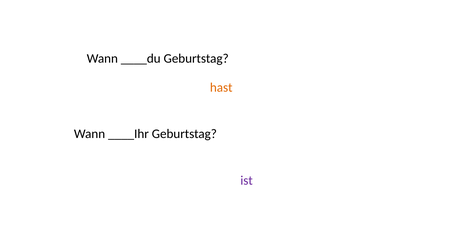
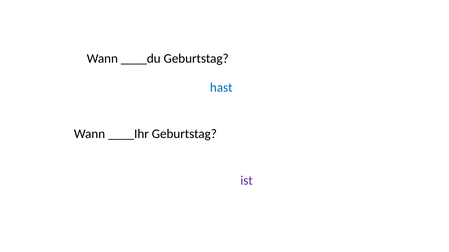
hast colour: orange -> blue
